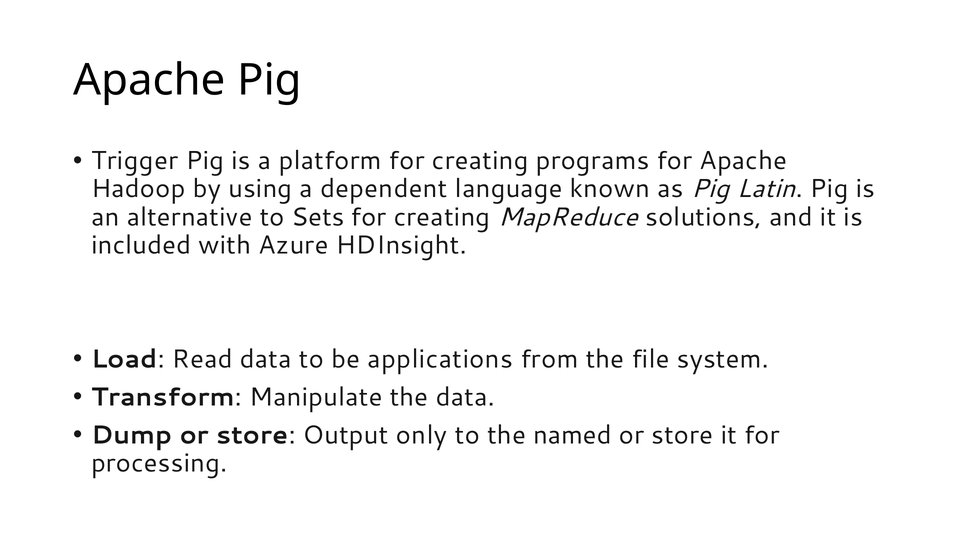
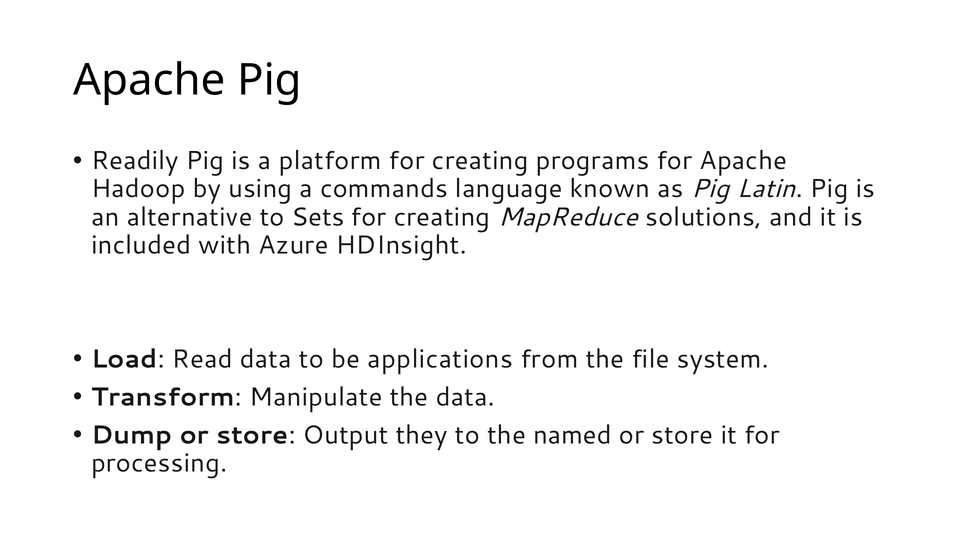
Trigger: Trigger -> Readily
dependent: dependent -> commands
only: only -> they
